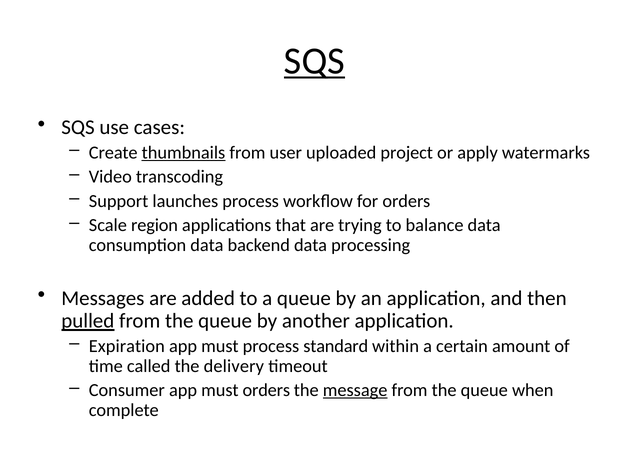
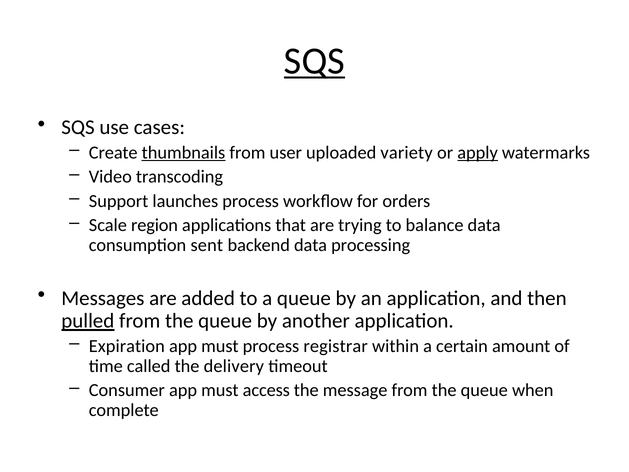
project: project -> variety
apply underline: none -> present
consumption data: data -> sent
standard: standard -> registrar
must orders: orders -> access
message underline: present -> none
